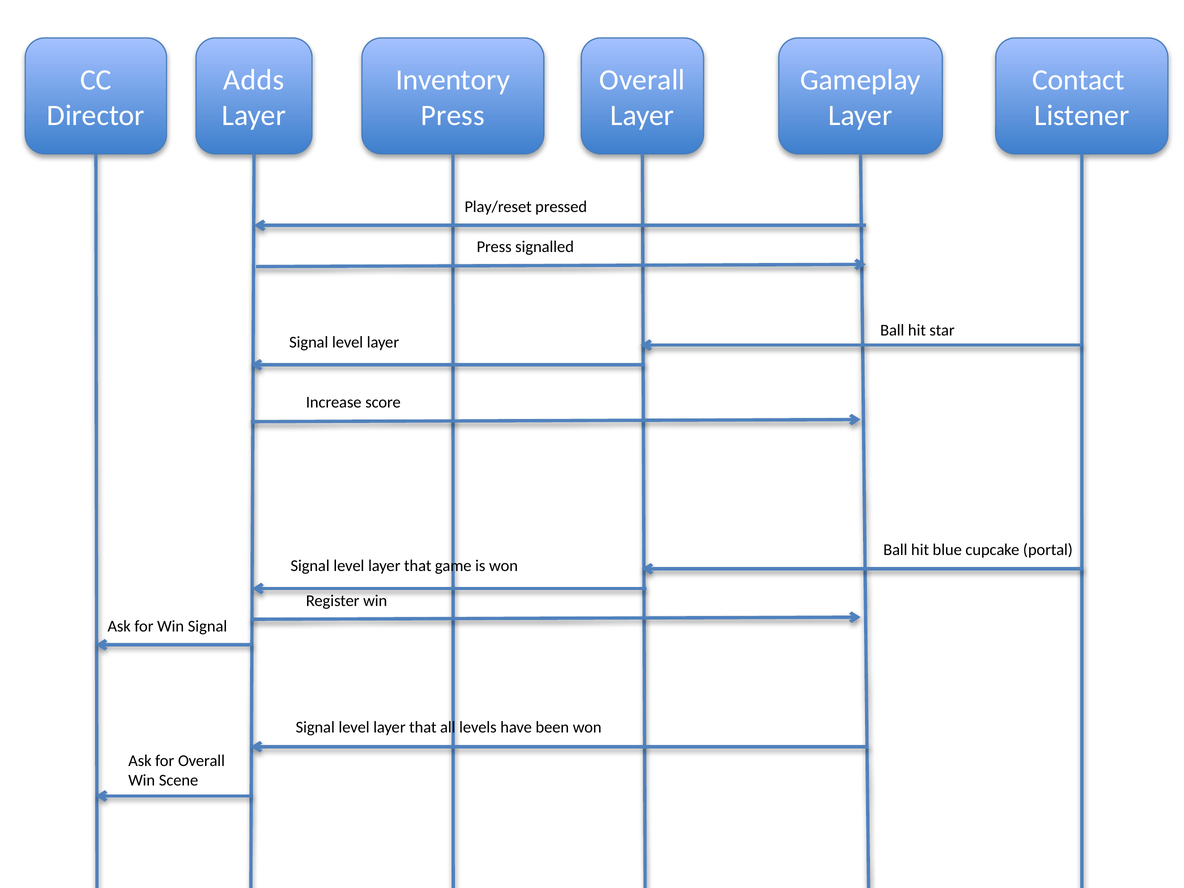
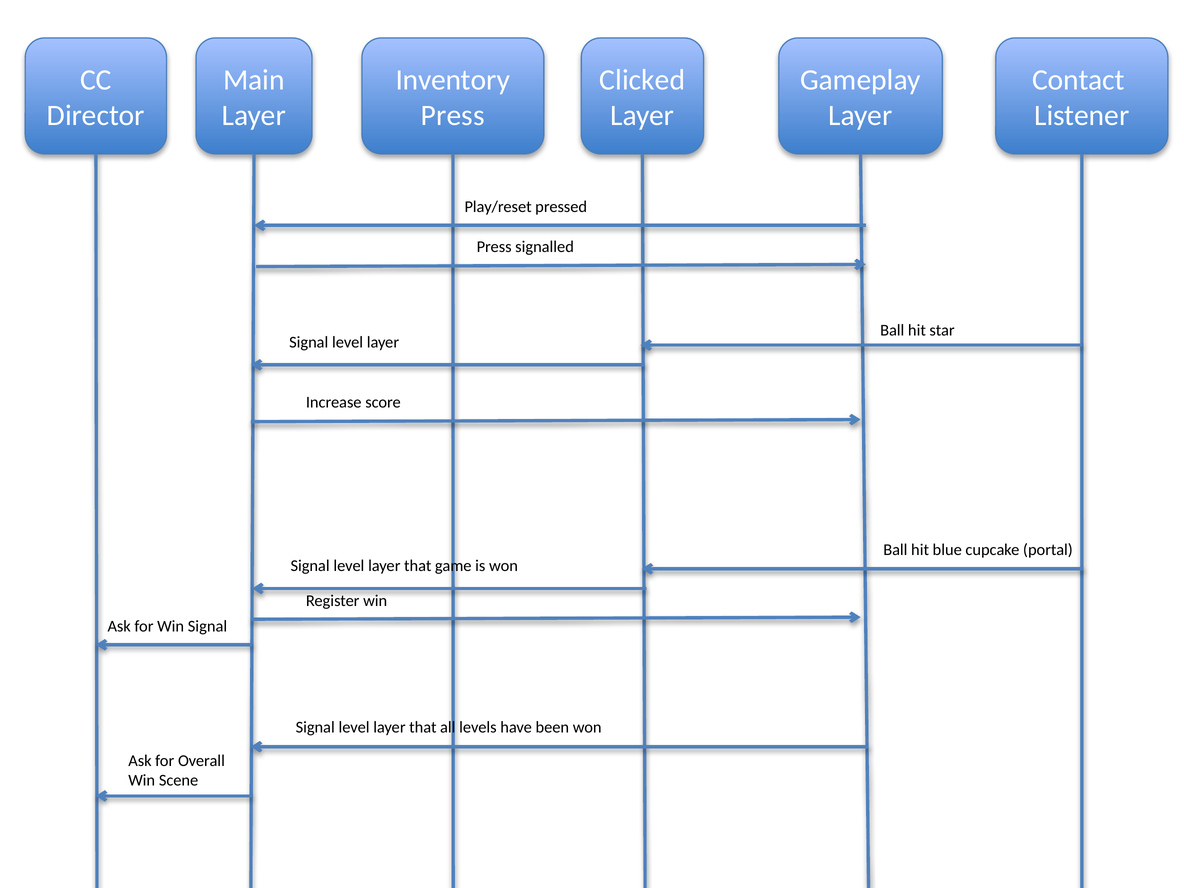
Adds: Adds -> Main
Overall at (642, 80): Overall -> Clicked
